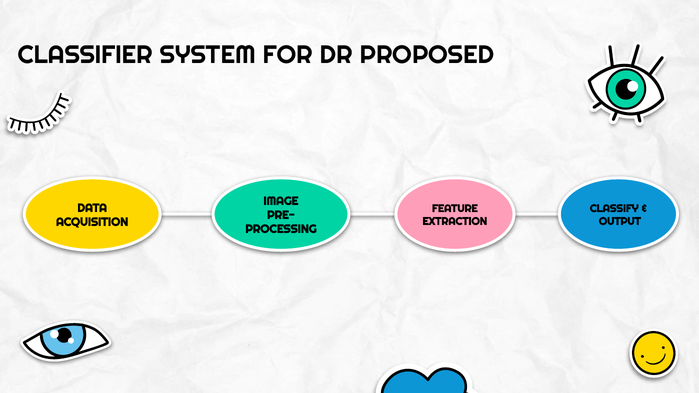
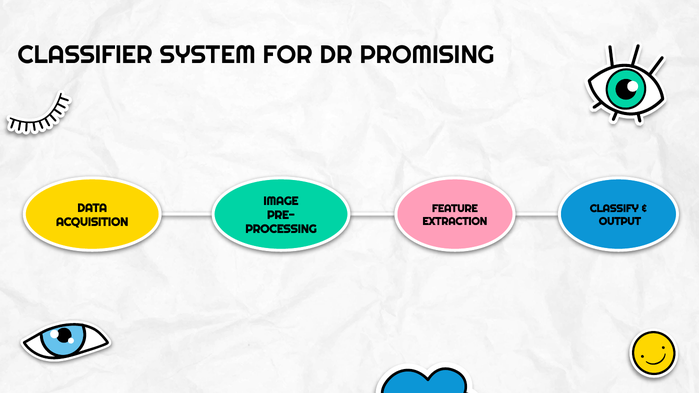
PROPOSED: PROPOSED -> PROMISING
